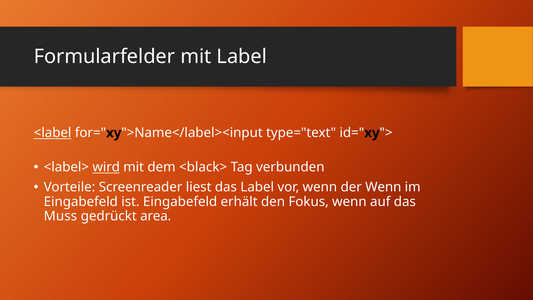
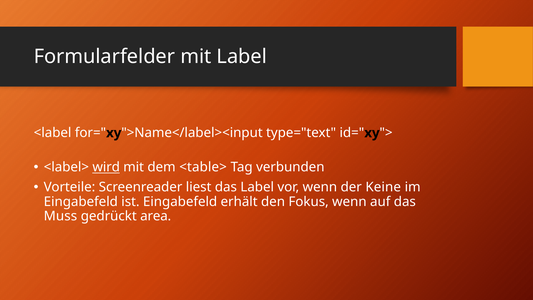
<label underline: present -> none
<black>: <black> -> <table>
der Wenn: Wenn -> Keine
